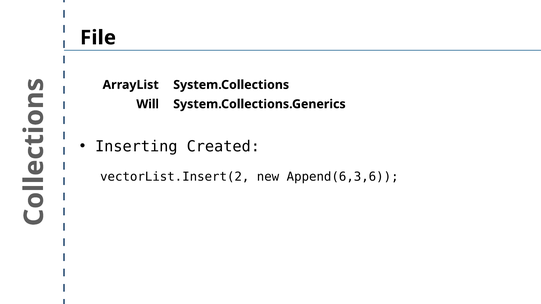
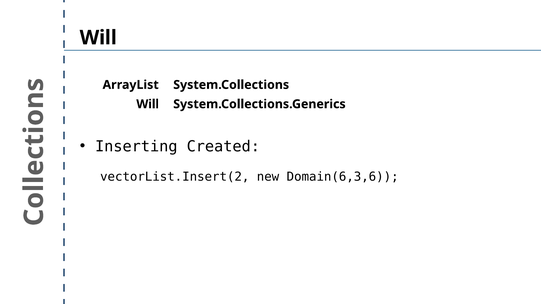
File at (98, 38): File -> Will
Append(6,3,6: Append(6,3,6 -> Domain(6,3,6
